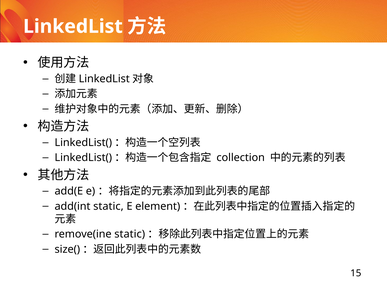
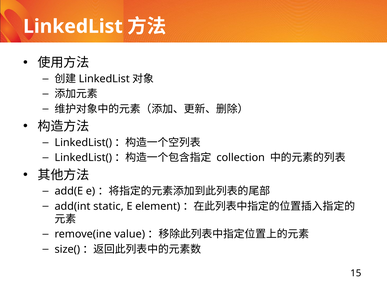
remove(ine static: static -> value
